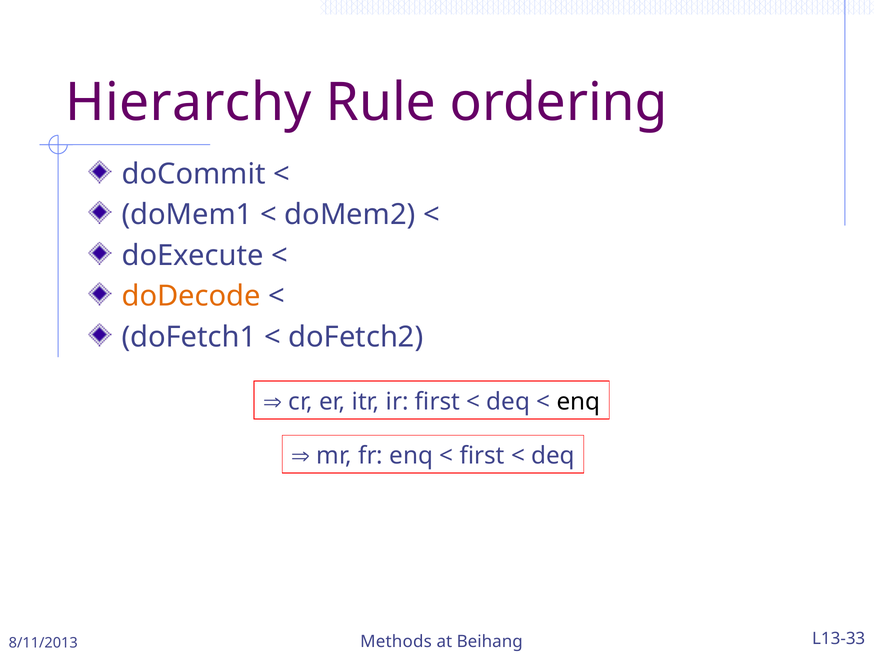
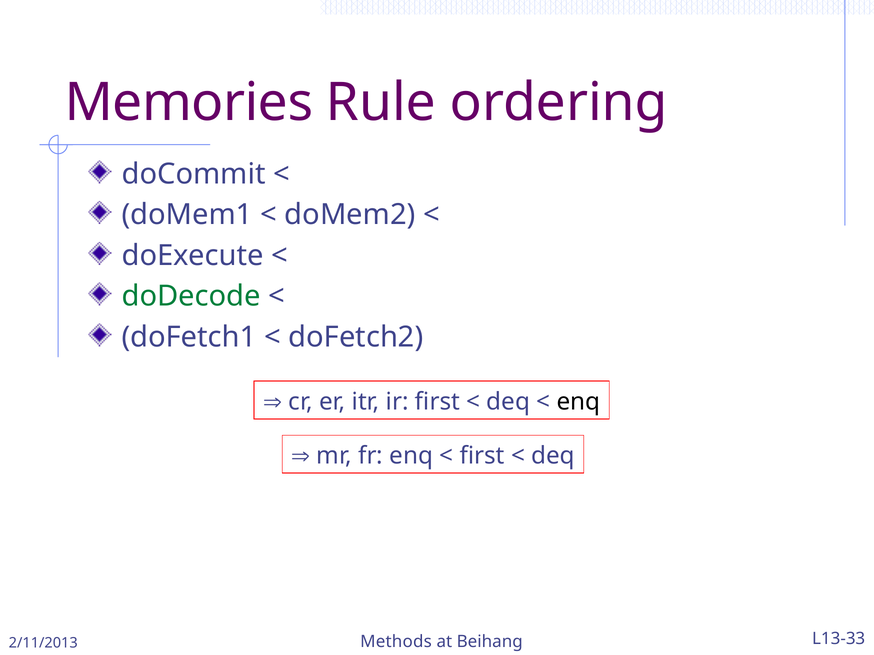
Hierarchy: Hierarchy -> Memories
doDecode colour: orange -> green
8/11/2013: 8/11/2013 -> 2/11/2013
